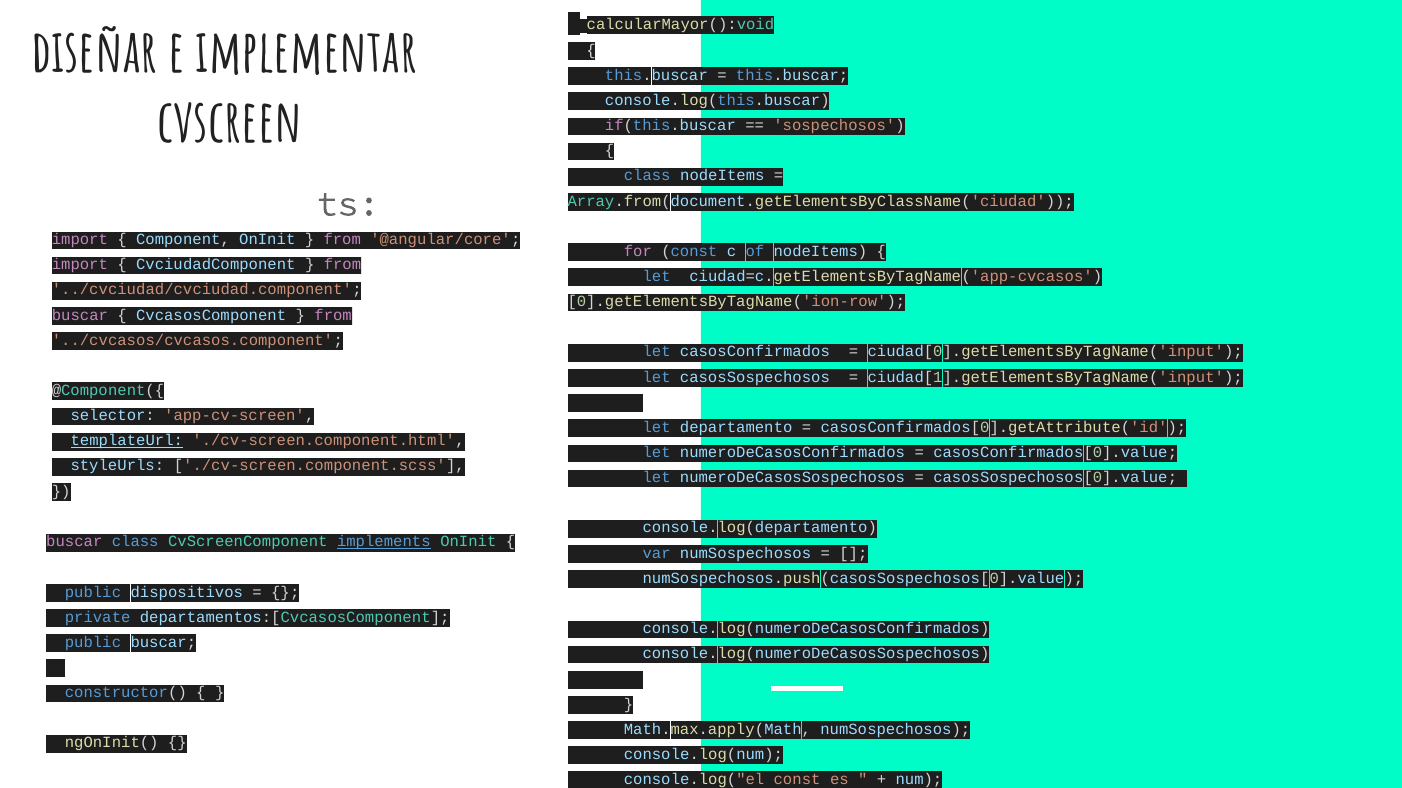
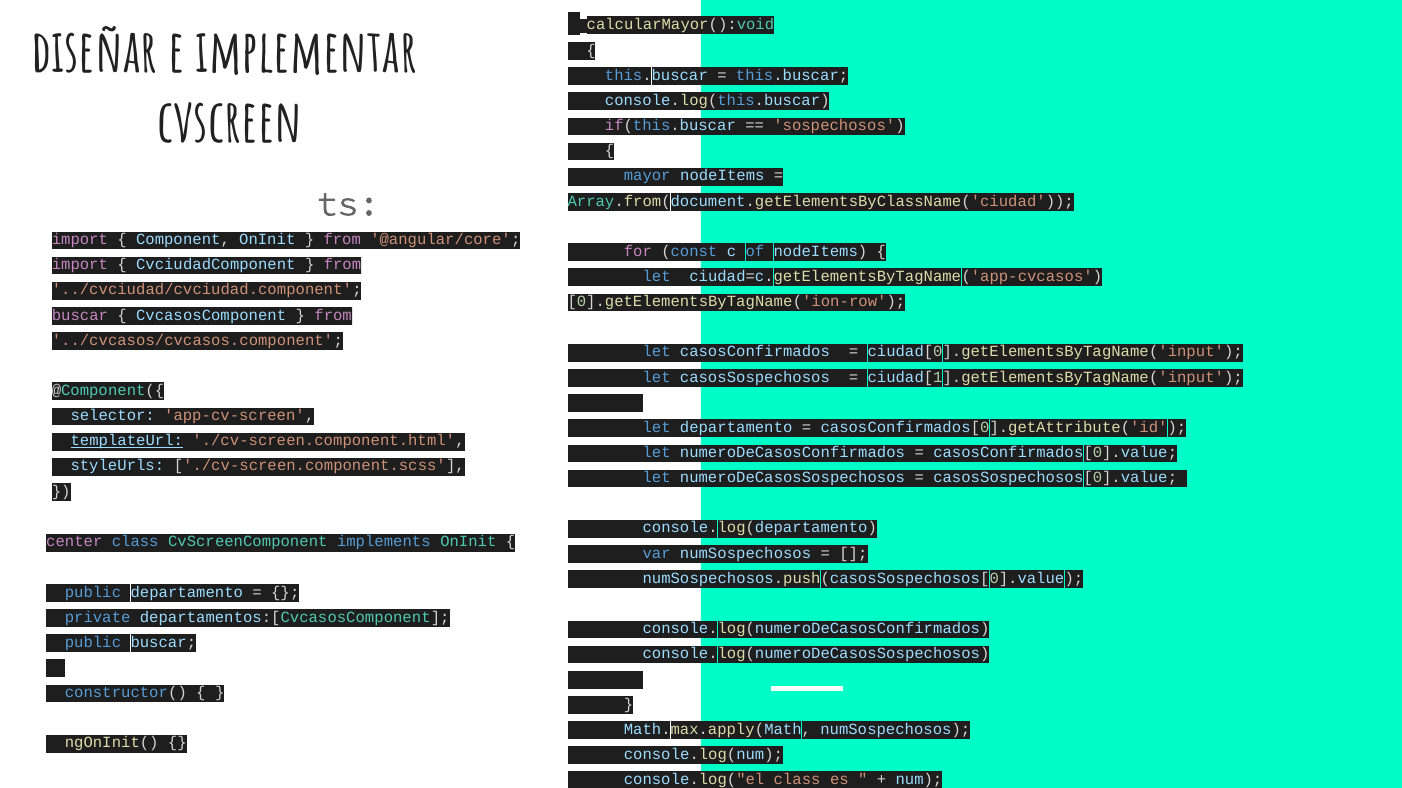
class at (647, 176): class -> mayor
buscar at (74, 542): buscar -> center
implements underline: present -> none
public dispositivos: dispositivos -> departamento
console.log("el const: const -> class
